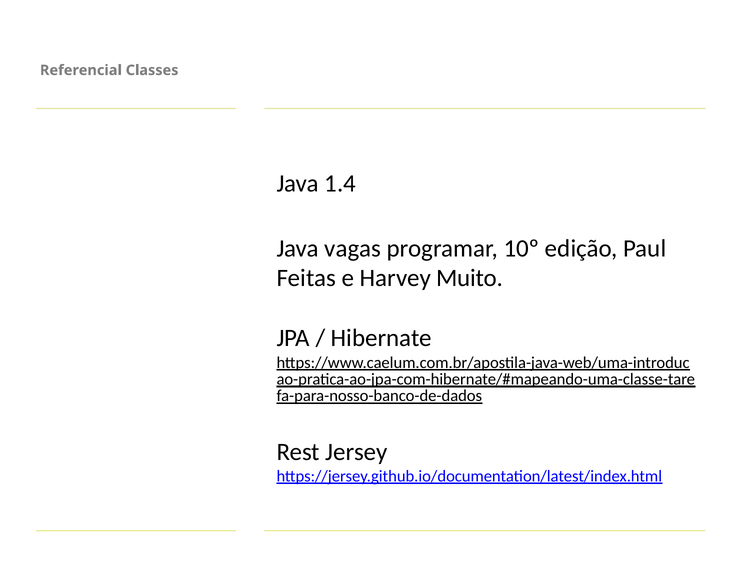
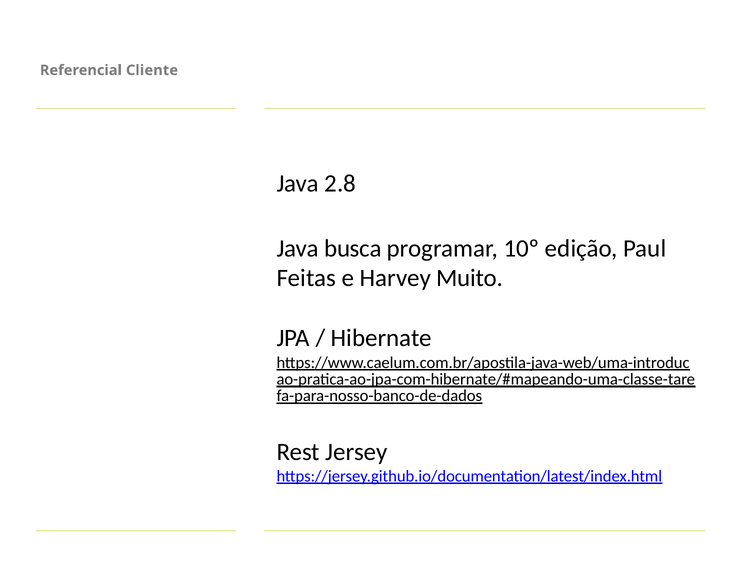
Classes: Classes -> Cliente
1.4: 1.4 -> 2.8
vagas: vagas -> busca
